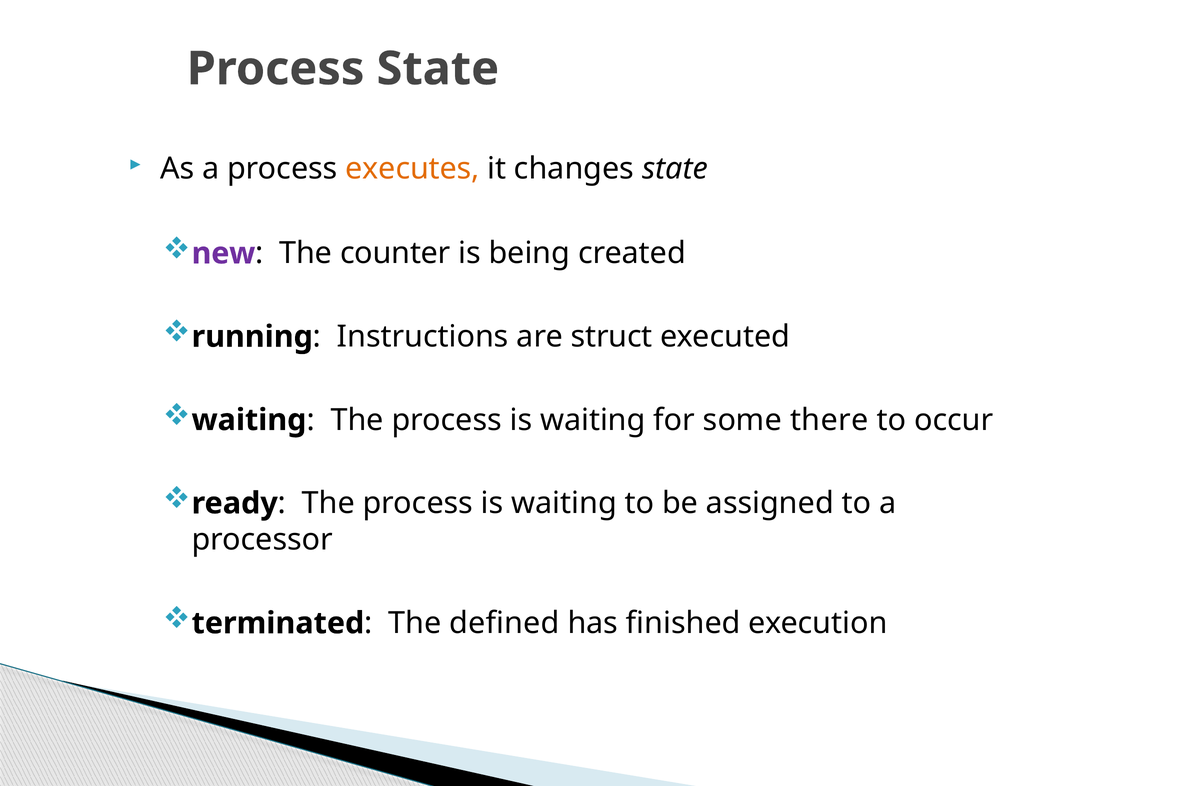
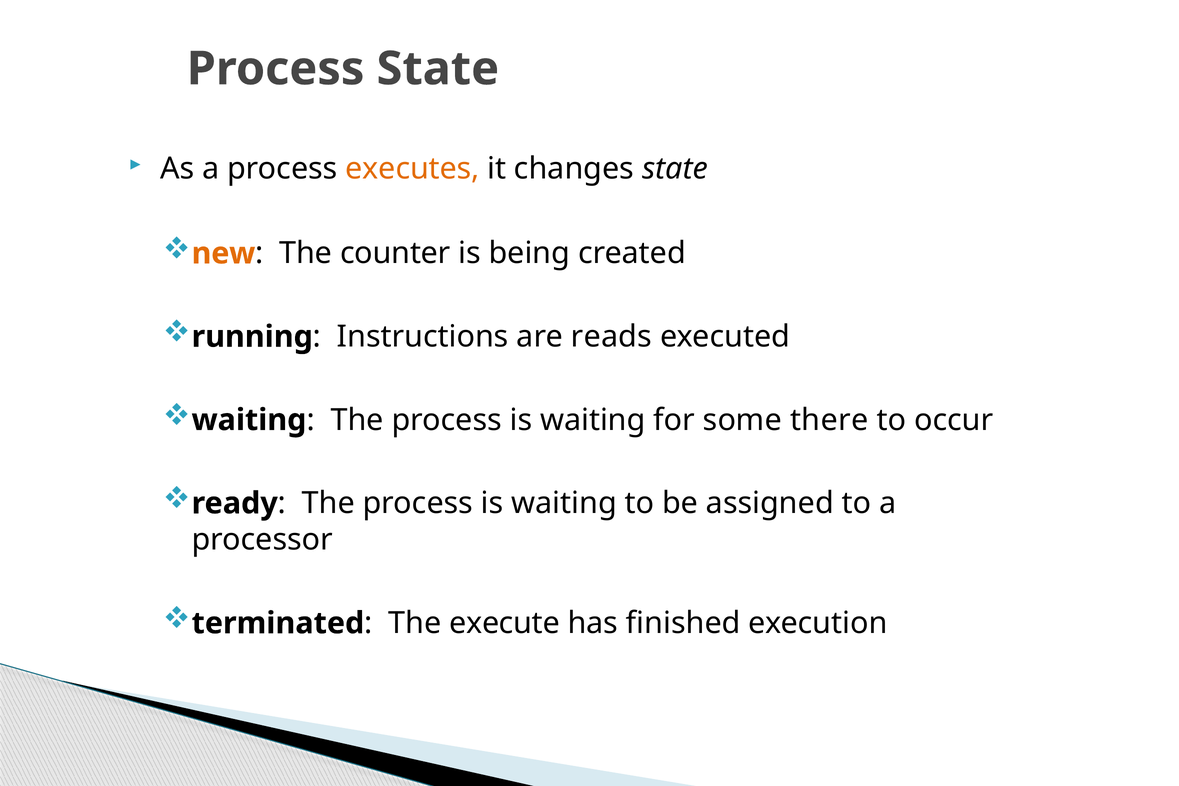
new colour: purple -> orange
struct: struct -> reads
defined: defined -> execute
